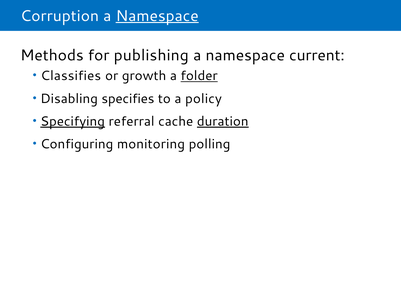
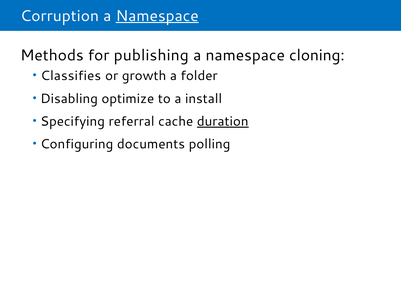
current: current -> cloning
folder underline: present -> none
specifies: specifies -> optimize
policy: policy -> install
Specifying underline: present -> none
monitoring: monitoring -> documents
